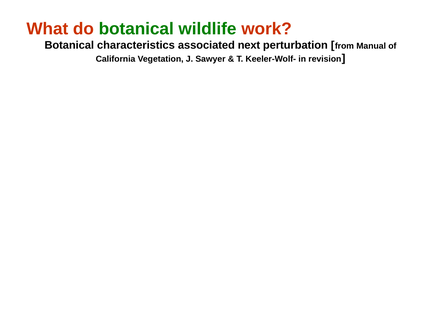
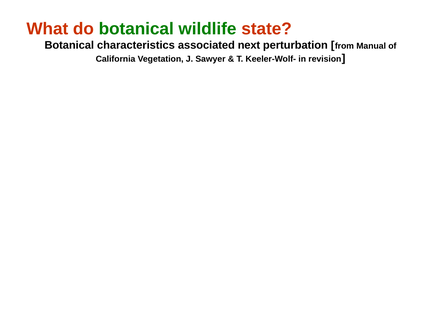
work: work -> state
